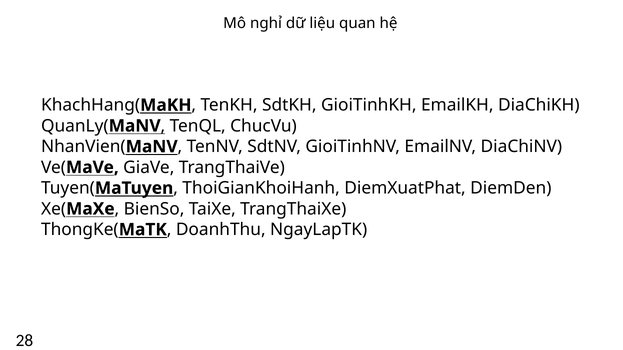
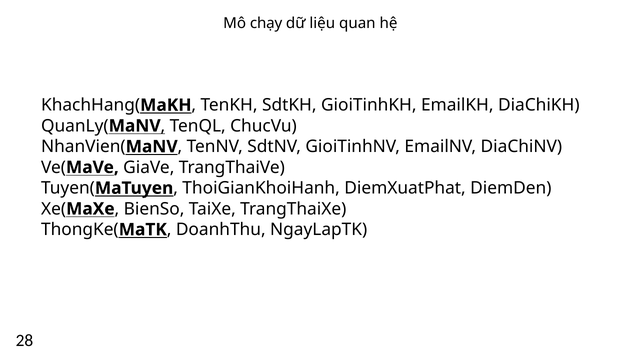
nghỉ: nghỉ -> chạy
